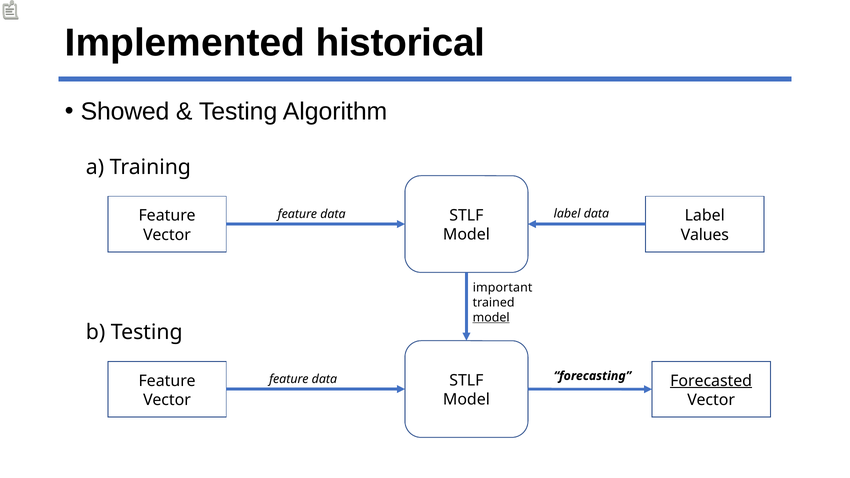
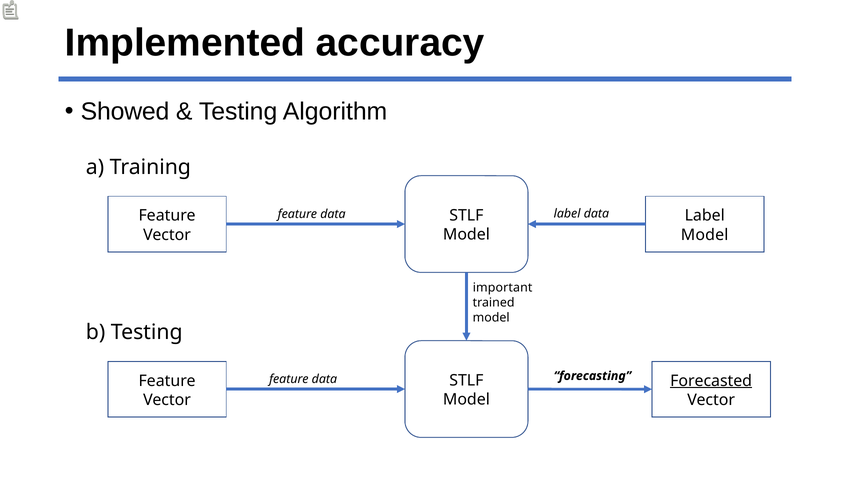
historical: historical -> accuracy
Values at (705, 235): Values -> Model
model at (491, 318) underline: present -> none
